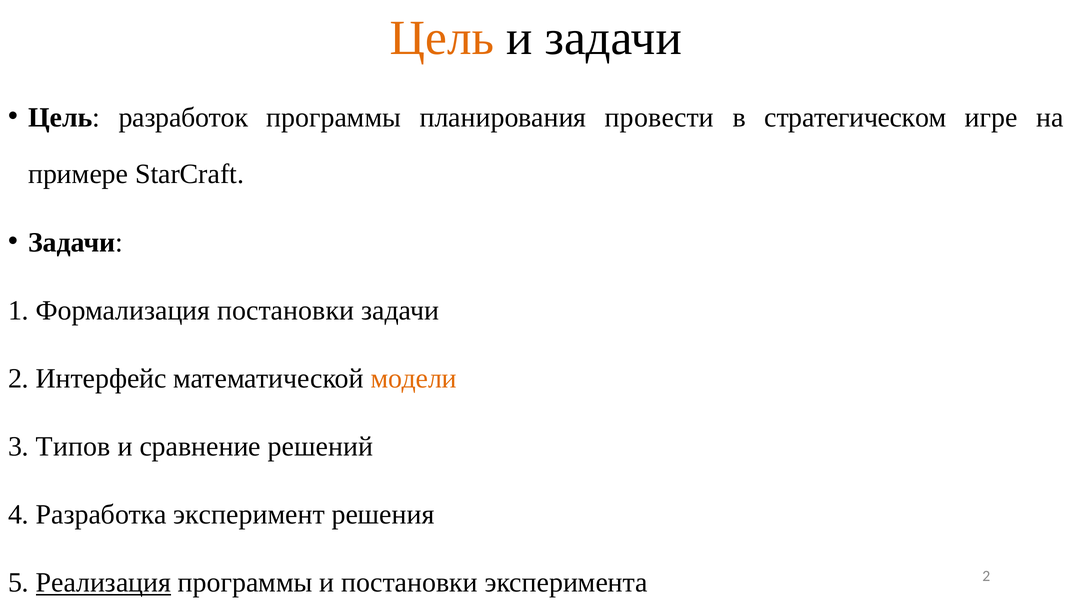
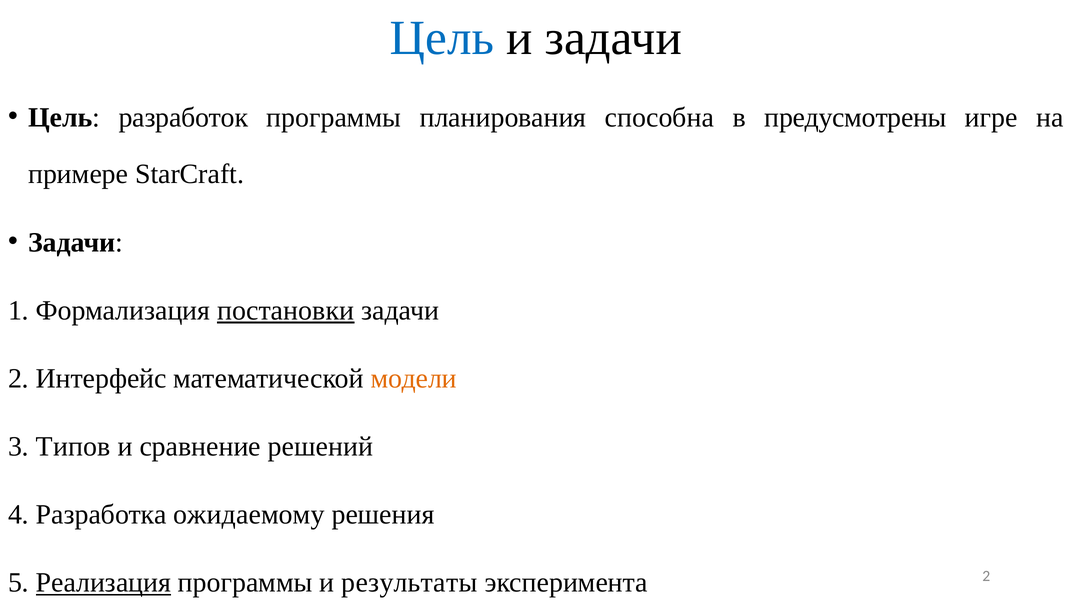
Цель at (442, 38) colour: orange -> blue
провести: провести -> способна
стратегическом: стратегическом -> предусмотрены
постановки at (286, 310) underline: none -> present
эксперимент: эксперимент -> ожидаемому
и постановки: постановки -> результаты
